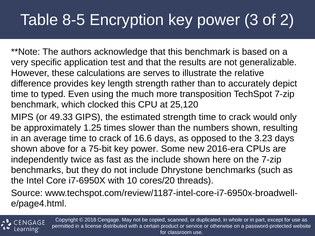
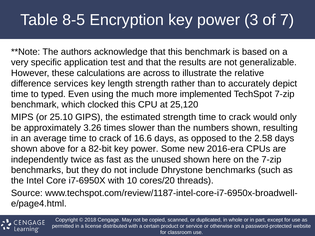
2: 2 -> 7
serves: serves -> across
provides: provides -> services
transposition: transposition -> implemented
49.33: 49.33 -> 25.10
1.25: 1.25 -> 3.26
3.23: 3.23 -> 2.58
75-bit: 75-bit -> 82-bit
the include: include -> unused
